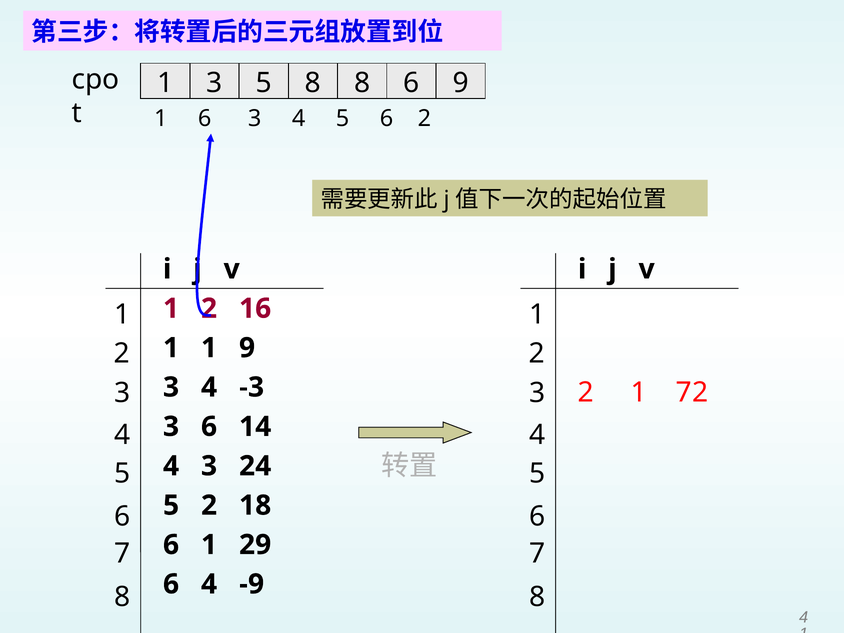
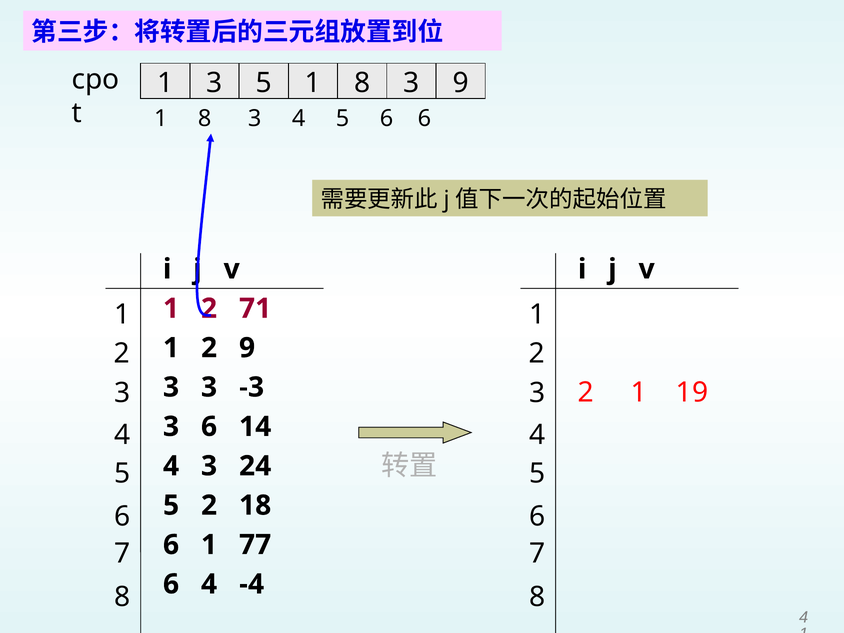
5 8: 8 -> 1
6 at (411, 83): 6 -> 3
6 at (205, 118): 6 -> 8
6 2: 2 -> 6
16: 16 -> 71
1 at (209, 348): 1 -> 2
4 at (209, 387): 4 -> 3
72: 72 -> 19
29: 29 -> 77
-9: -9 -> -4
